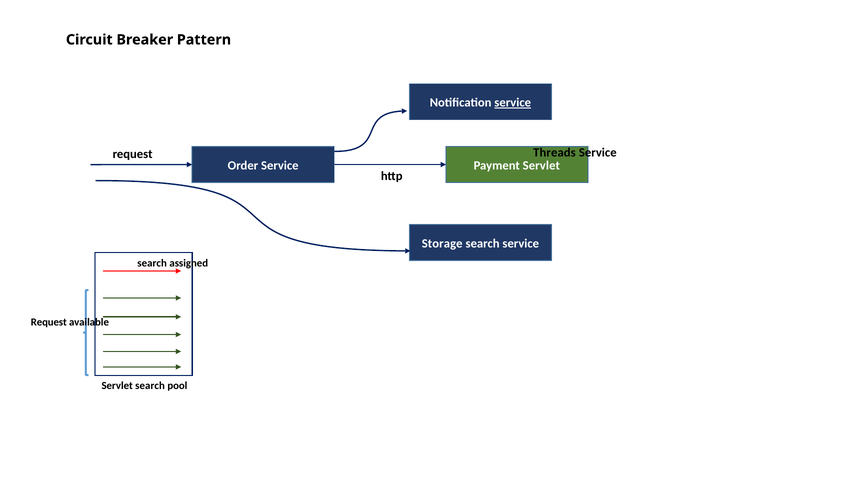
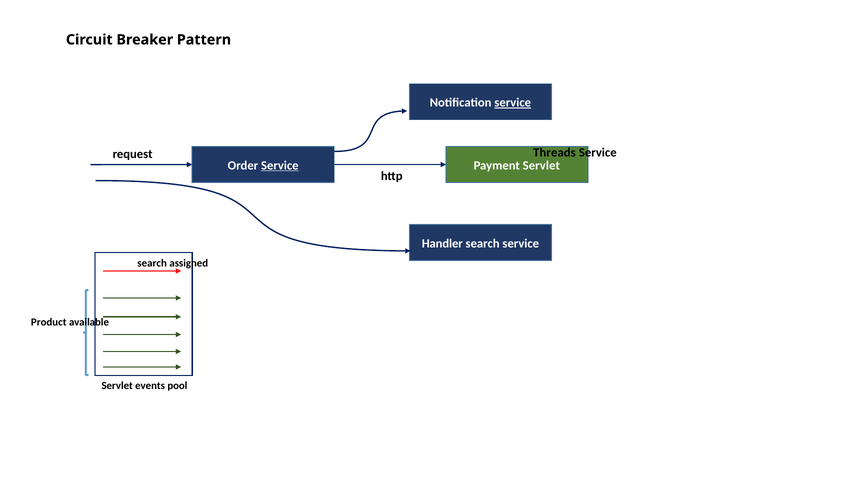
Service at (280, 165) underline: none -> present
Storage: Storage -> Handler
Request at (49, 322): Request -> Product
Servlet search: search -> events
